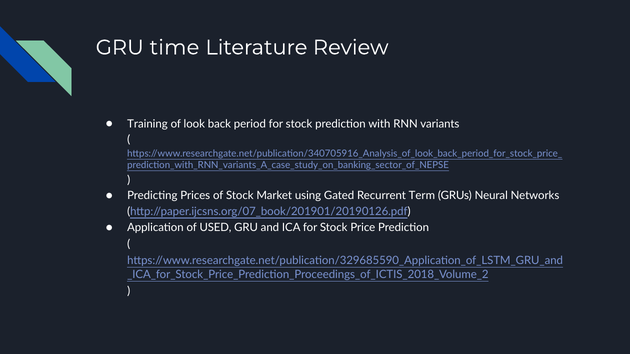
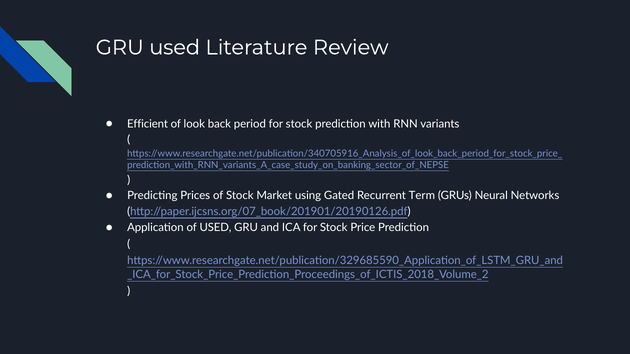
GRU time: time -> used
Training: Training -> Efficient
